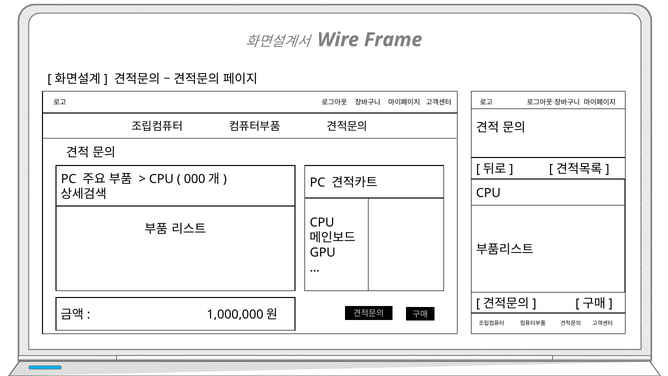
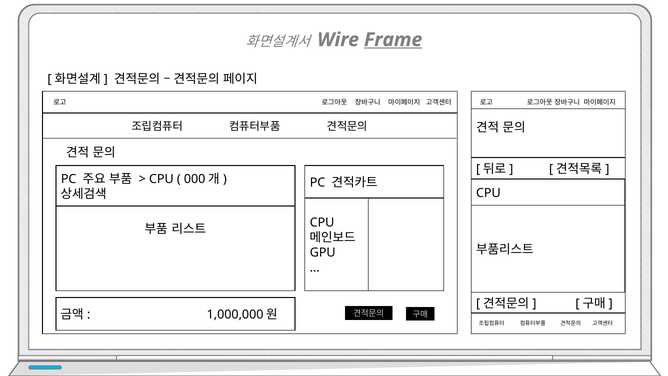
Frame underline: none -> present
